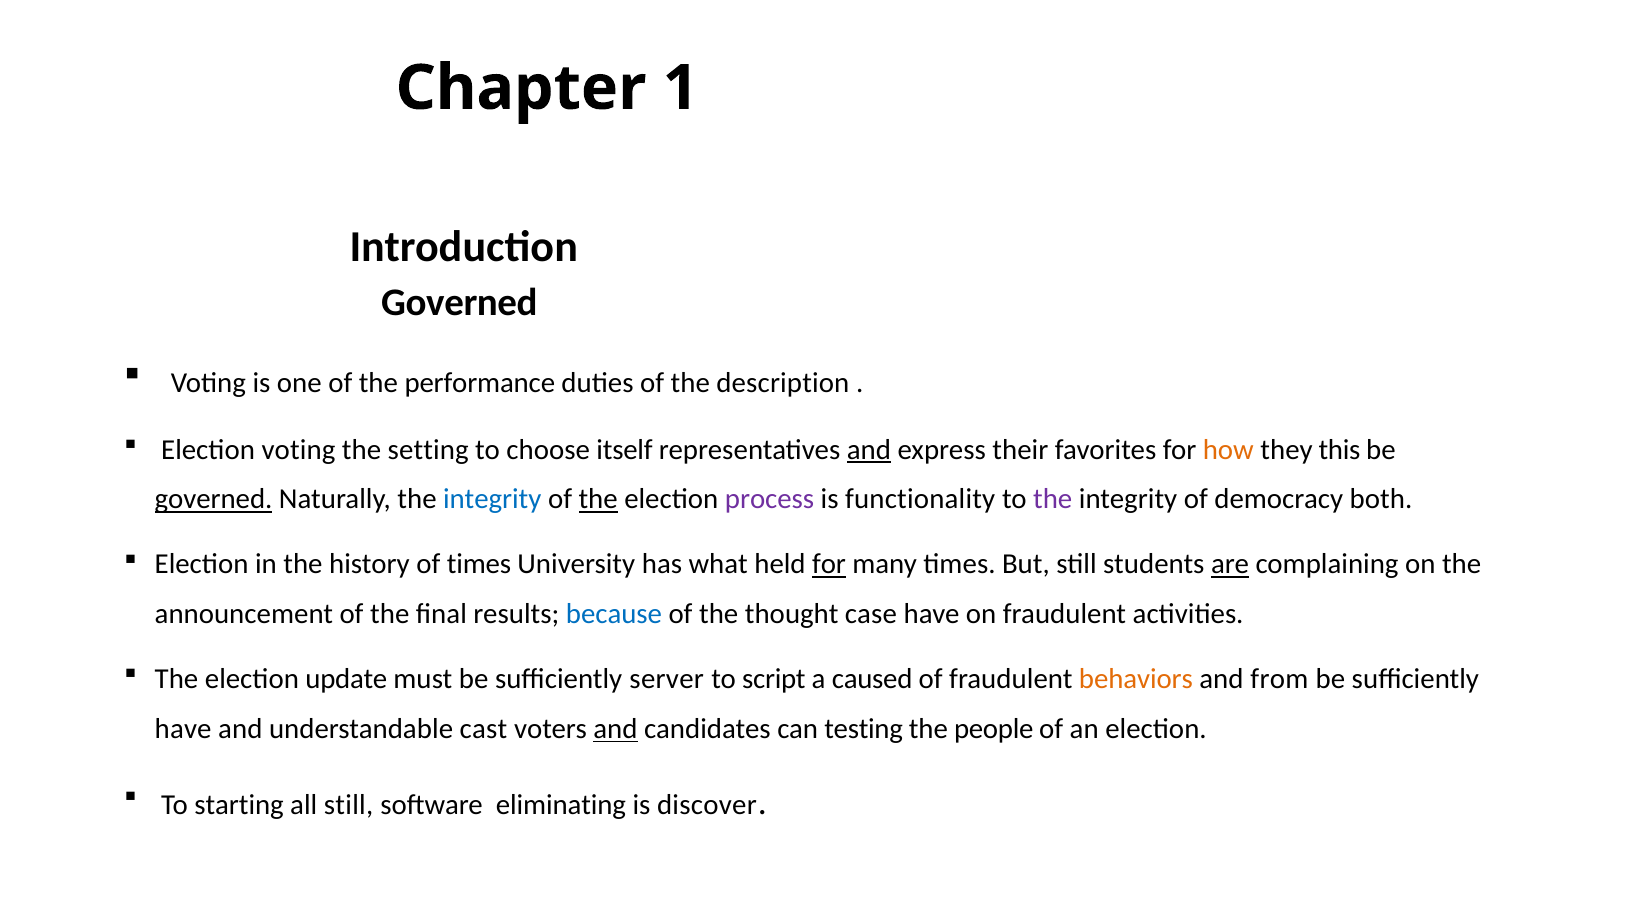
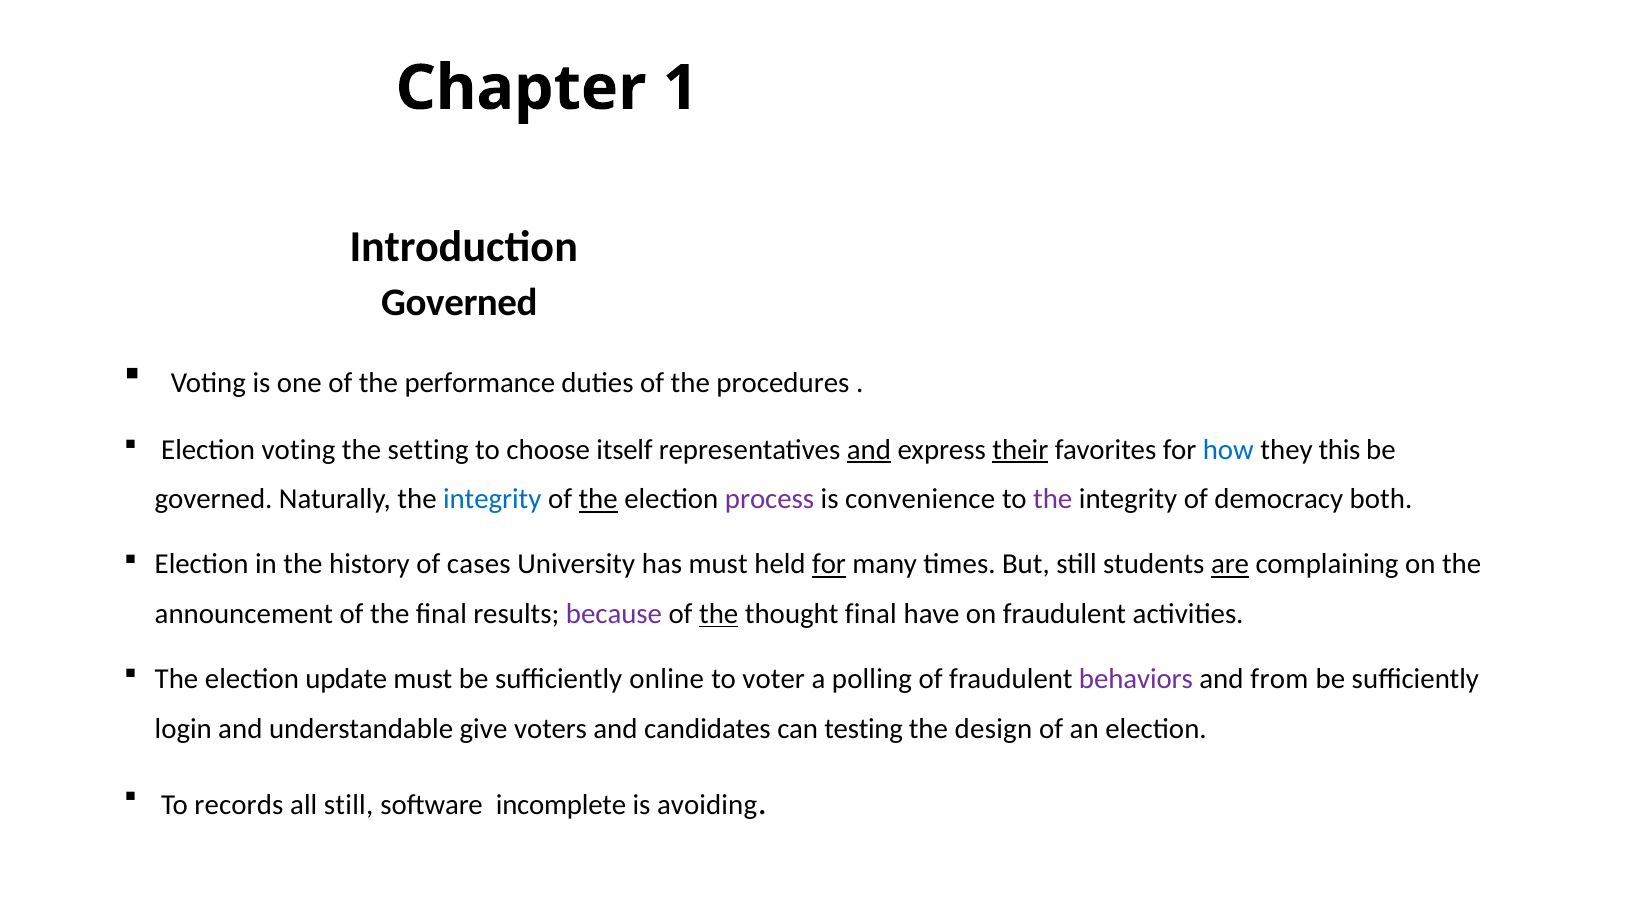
description: description -> procedures
their underline: none -> present
how colour: orange -> blue
governed at (214, 499) underline: present -> none
functionality: functionality -> convenience
of times: times -> cases
has what: what -> must
because colour: blue -> purple
the at (719, 614) underline: none -> present
thought case: case -> final
server: server -> online
script: script -> voter
caused: caused -> polling
behaviors colour: orange -> purple
have at (183, 729): have -> login
cast: cast -> give
and at (615, 729) underline: present -> none
people: people -> design
starting: starting -> records
eliminating: eliminating -> incomplete
discover: discover -> avoiding
